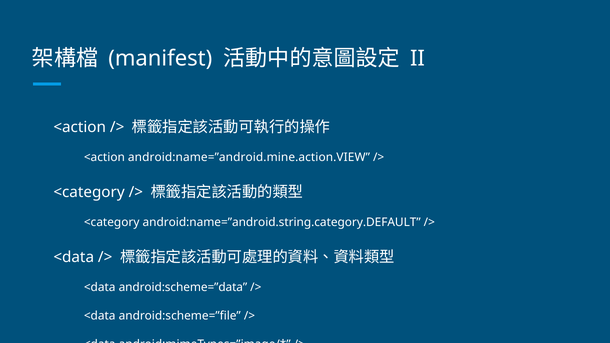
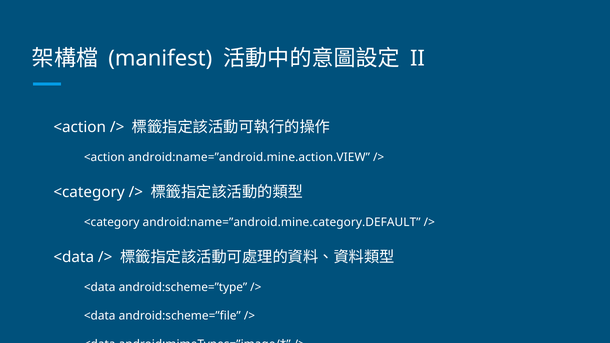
android:name=”android.string.category.DEFAULT: android:name=”android.string.category.DEFAULT -> android:name=”android.mine.category.DEFAULT
android:scheme=”data: android:scheme=”data -> android:scheme=”type
